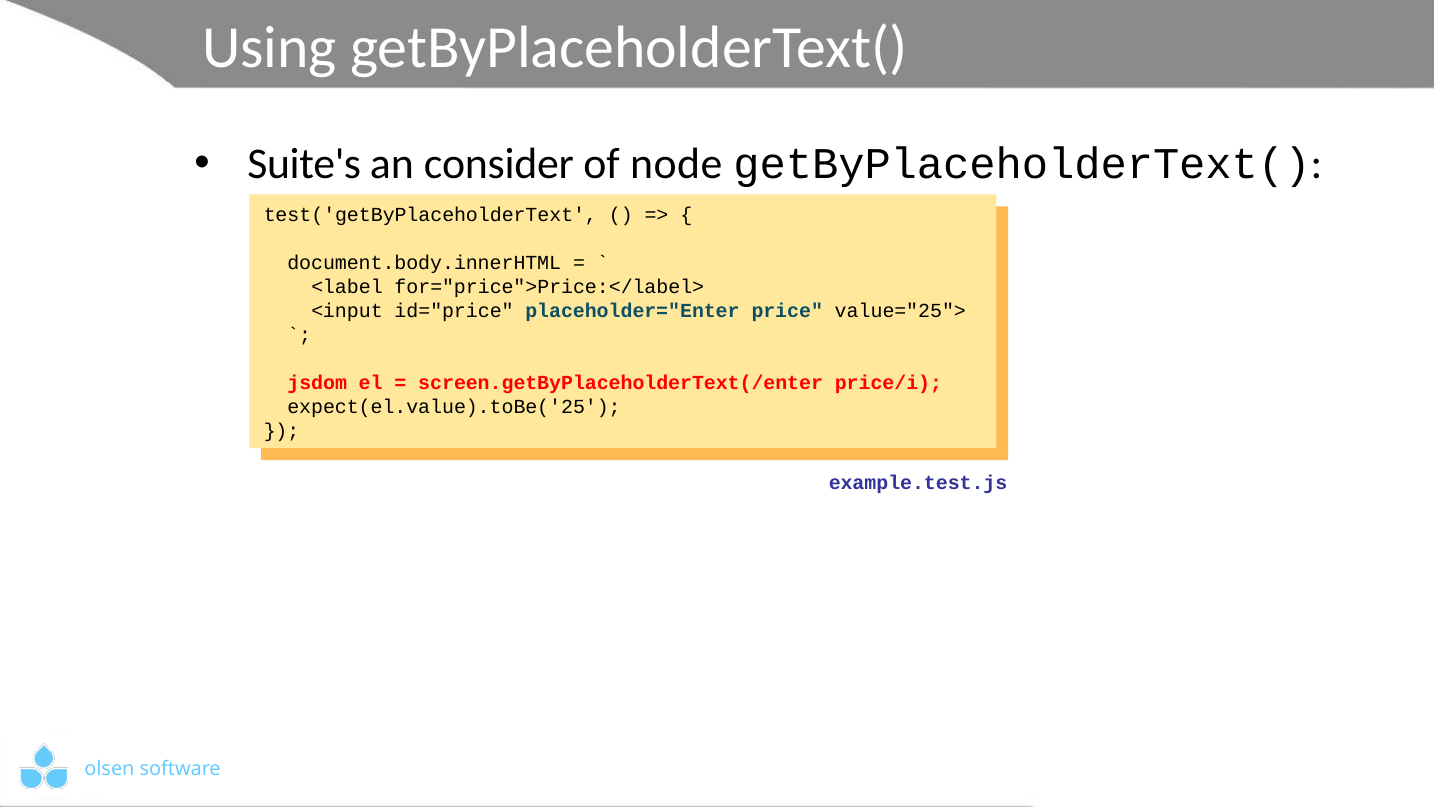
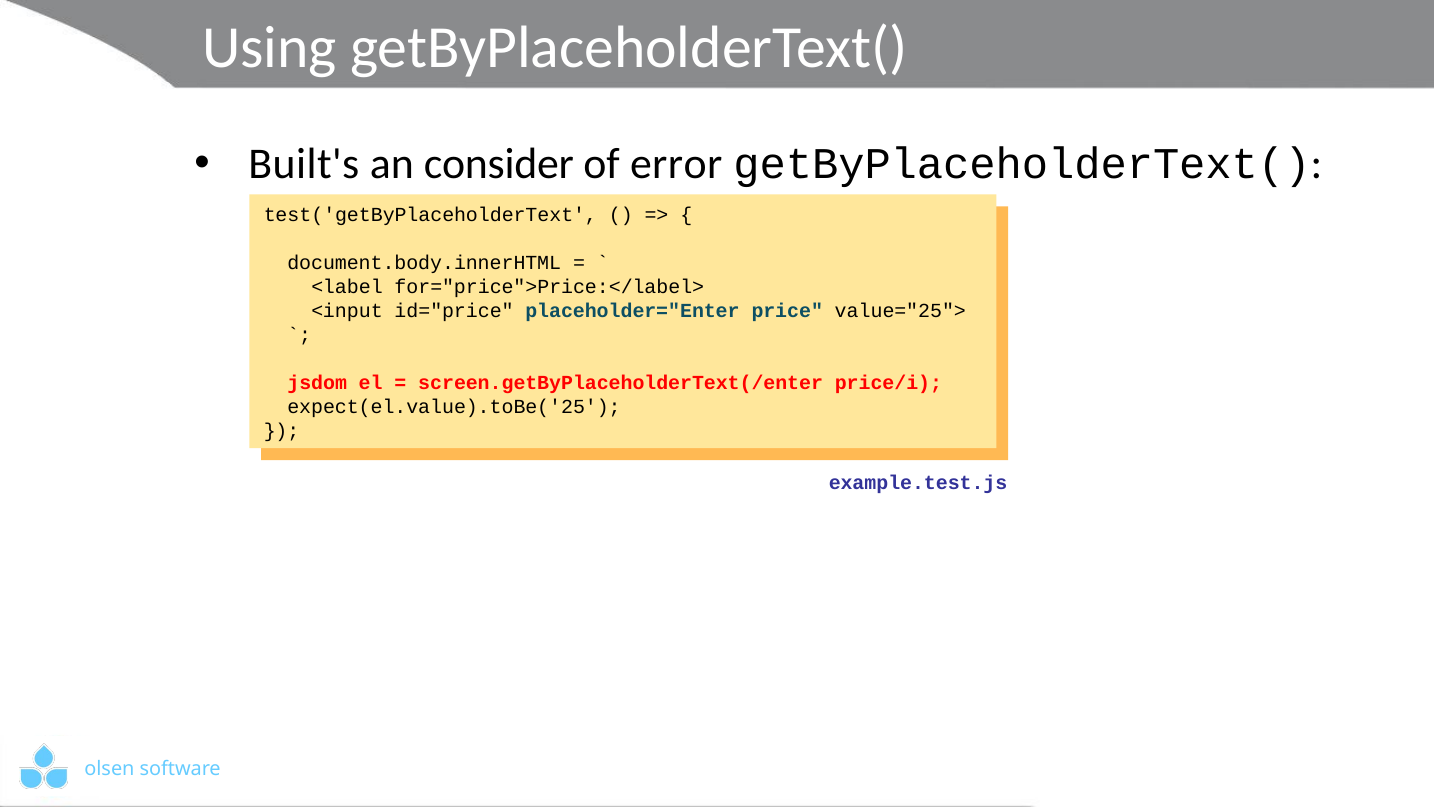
Suite's: Suite's -> Built's
node: node -> error
